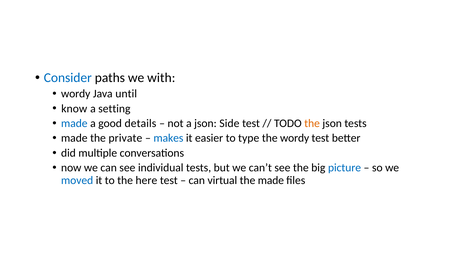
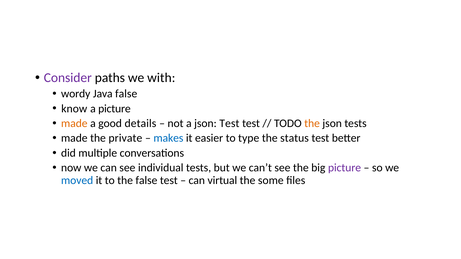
Consider colour: blue -> purple
Java until: until -> false
a setting: setting -> picture
made at (74, 124) colour: blue -> orange
json Side: Side -> Test
the wordy: wordy -> status
picture at (345, 168) colour: blue -> purple
the here: here -> false
the made: made -> some
